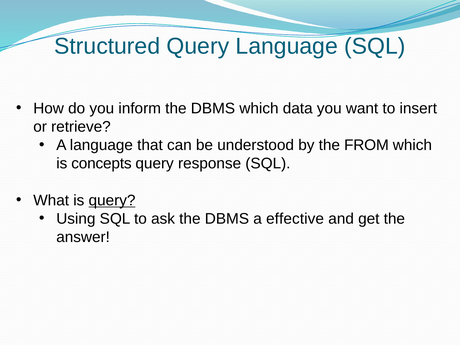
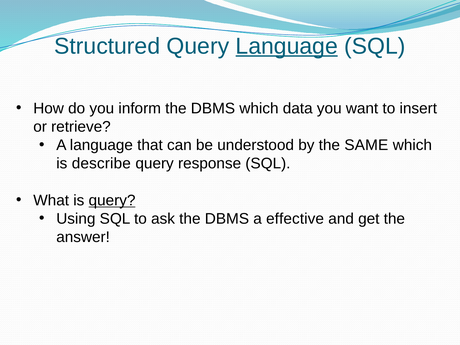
Language at (287, 46) underline: none -> present
FROM: FROM -> SAME
concepts: concepts -> describe
